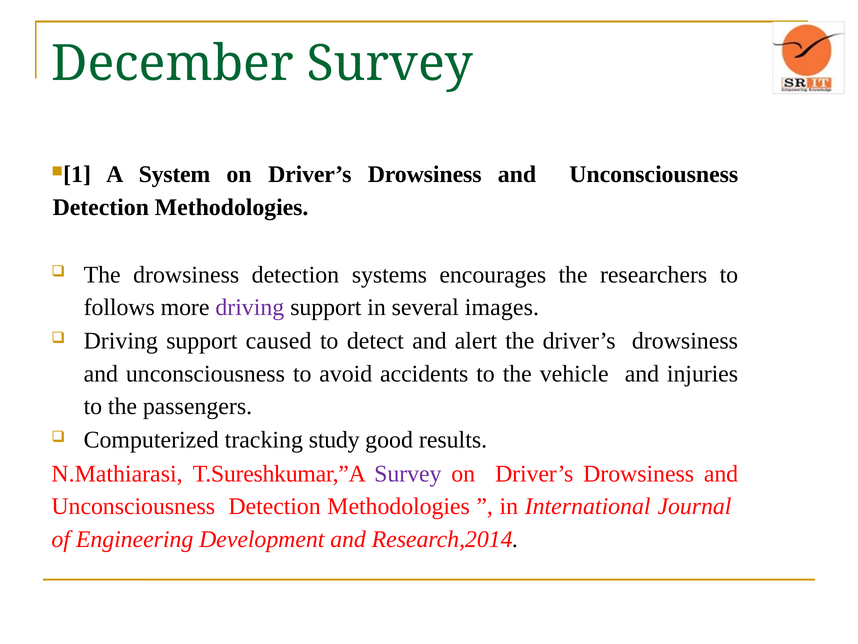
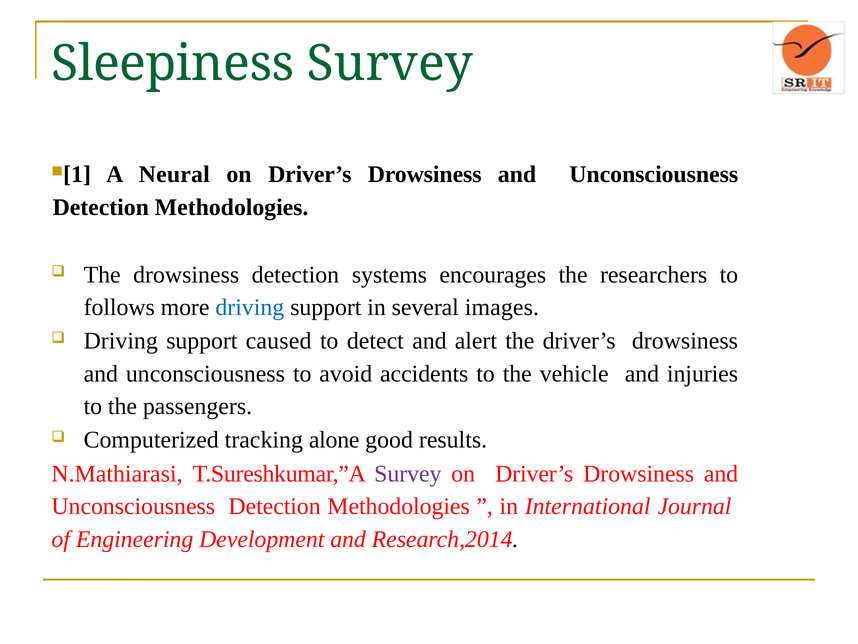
December: December -> Sleepiness
System: System -> Neural
driving at (250, 307) colour: purple -> blue
study: study -> alone
